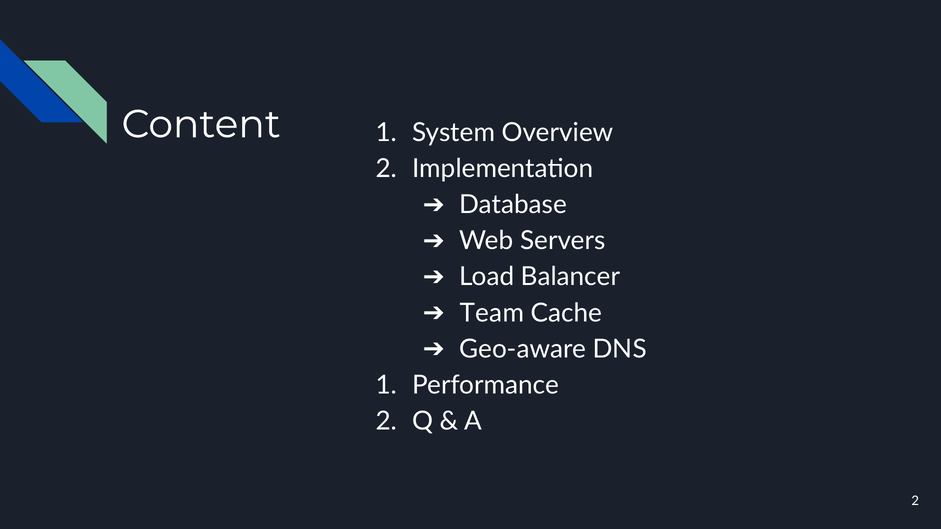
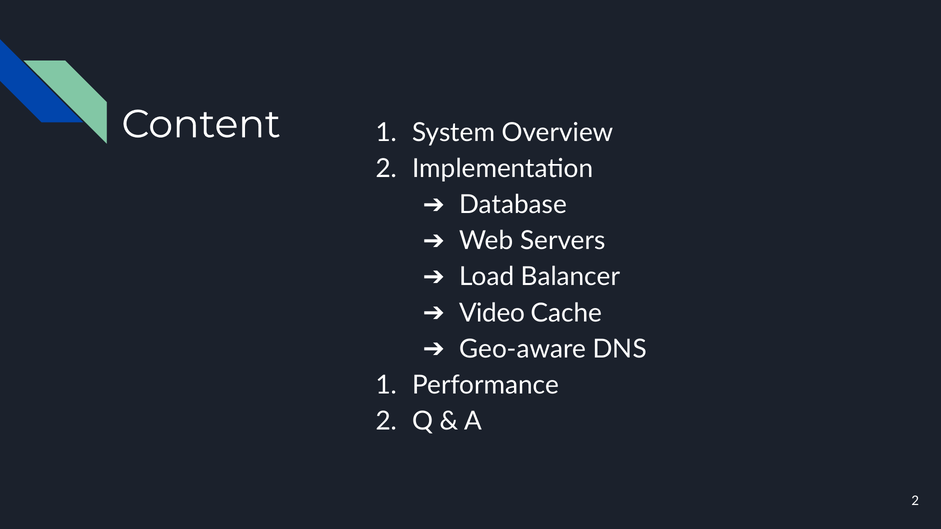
Team: Team -> Video
